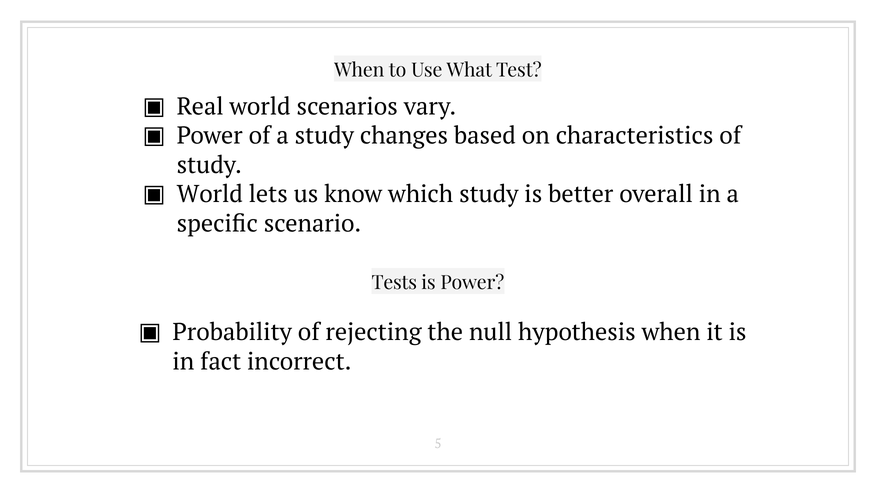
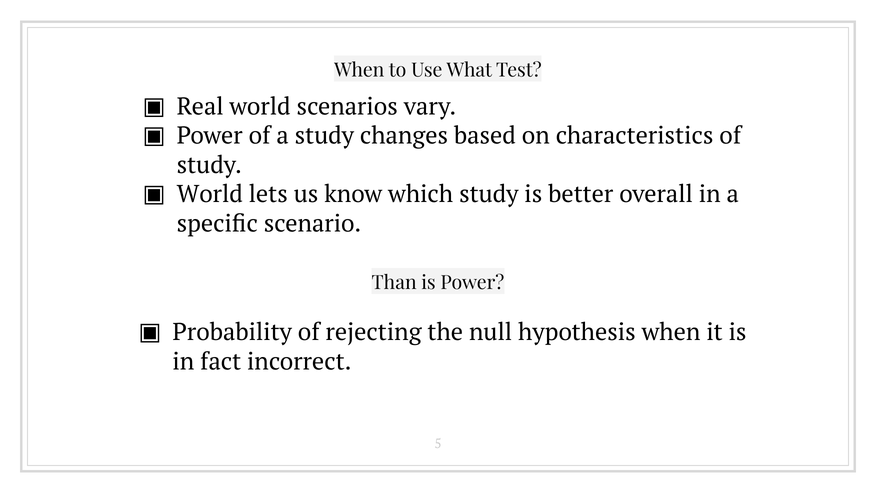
Tests: Tests -> Than
